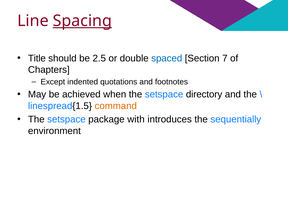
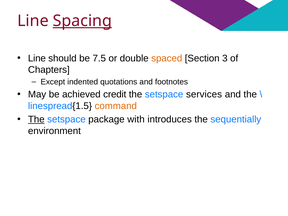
Title at (37, 58): Title -> Line
2.5: 2.5 -> 7.5
spaced colour: blue -> orange
7: 7 -> 3
when: when -> credit
directory: directory -> services
The at (36, 119) underline: none -> present
